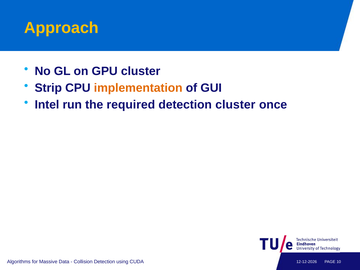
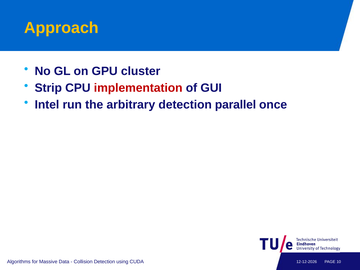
implementation colour: orange -> red
required: required -> arbitrary
detection cluster: cluster -> parallel
